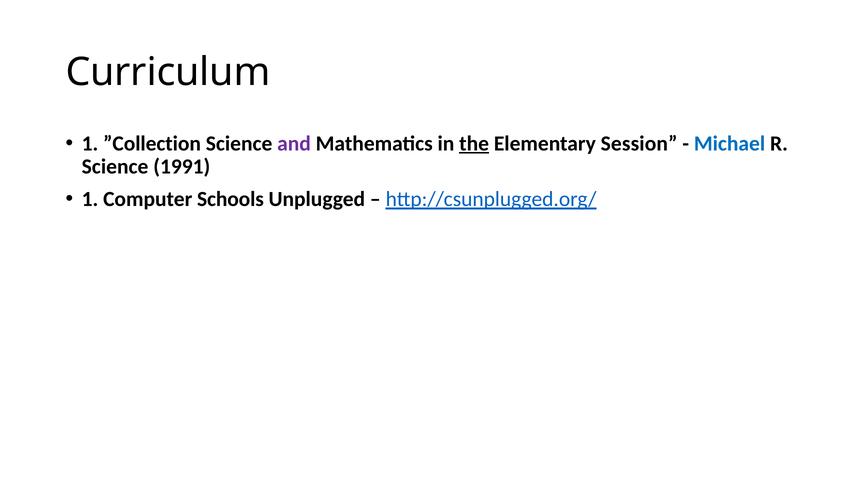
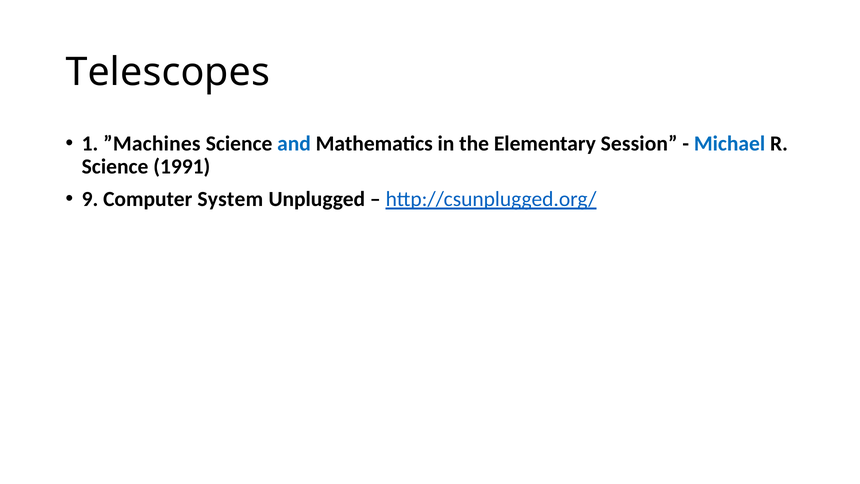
Curriculum: Curriculum -> Telescopes
”Collection: ”Collection -> ”Machines
and colour: purple -> blue
the underline: present -> none
1 at (90, 199): 1 -> 9
Schools: Schools -> System
